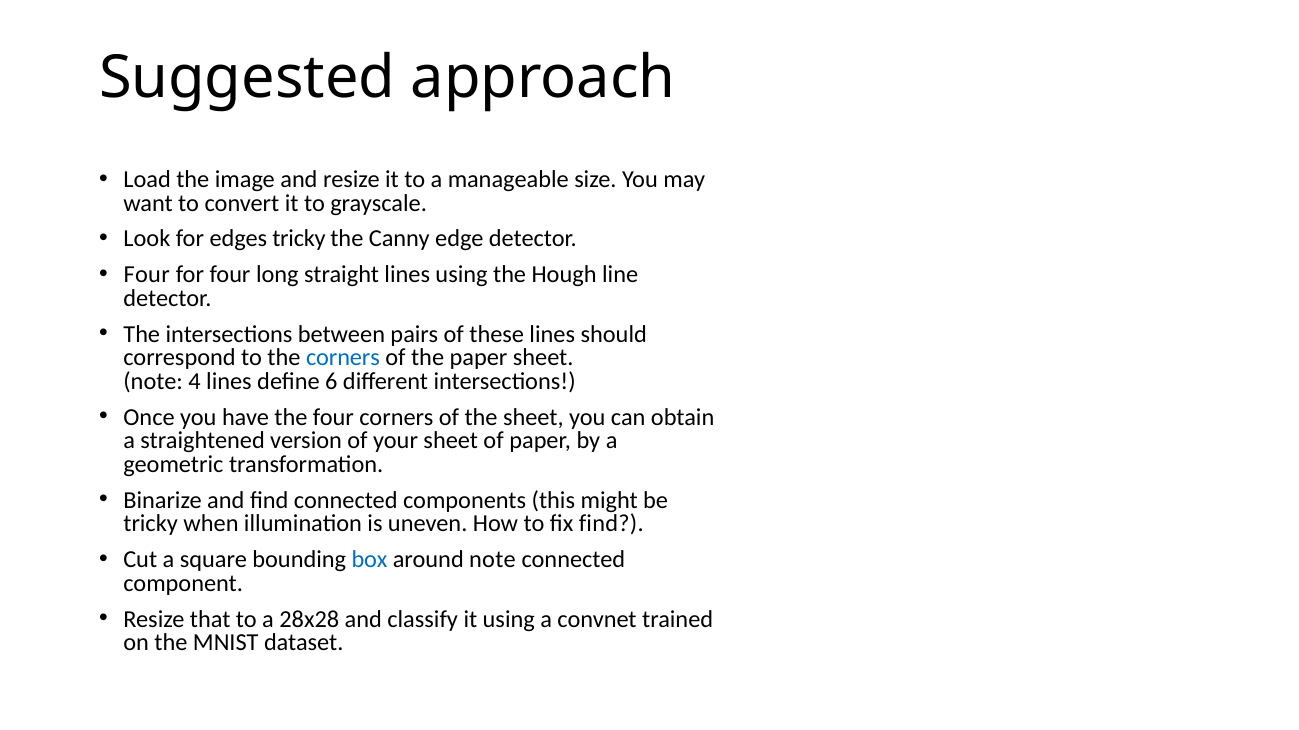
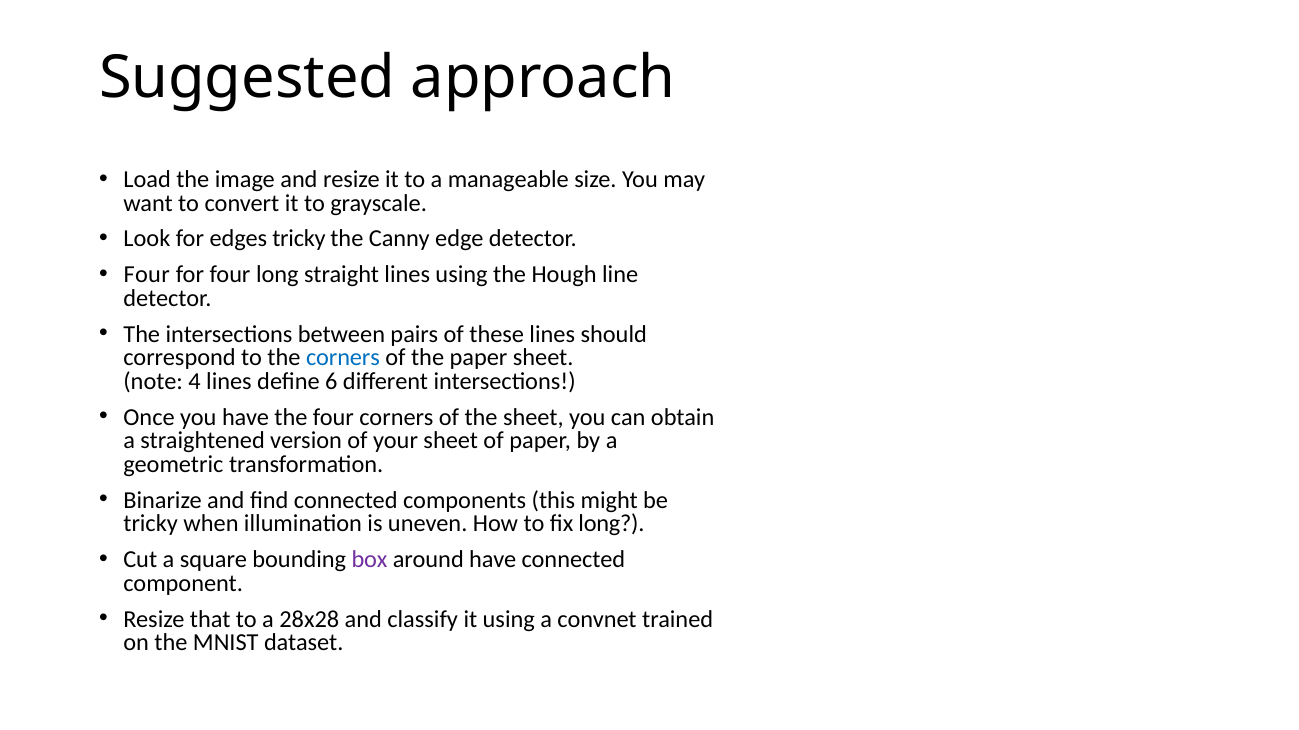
fix find: find -> long
box colour: blue -> purple
around note: note -> have
